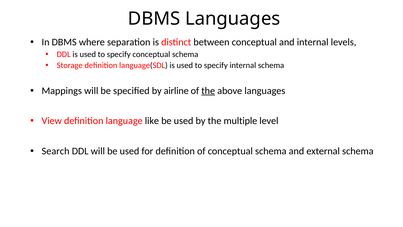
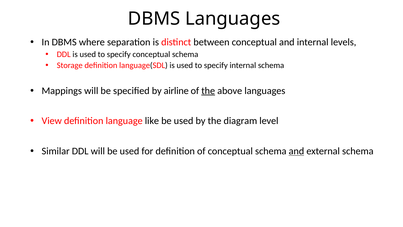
multiple: multiple -> diagram
Search: Search -> Similar
and at (296, 151) underline: none -> present
